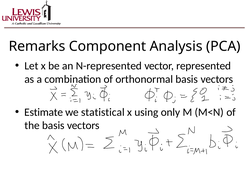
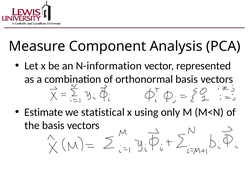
Remarks: Remarks -> Measure
N-represented: N-represented -> N-information
